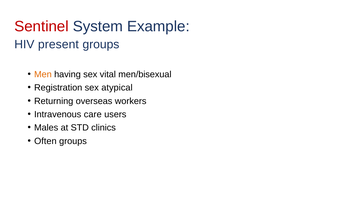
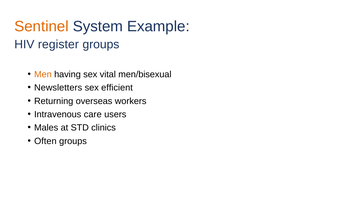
Sentinel colour: red -> orange
present: present -> register
Registration: Registration -> Newsletters
atypical: atypical -> efficient
